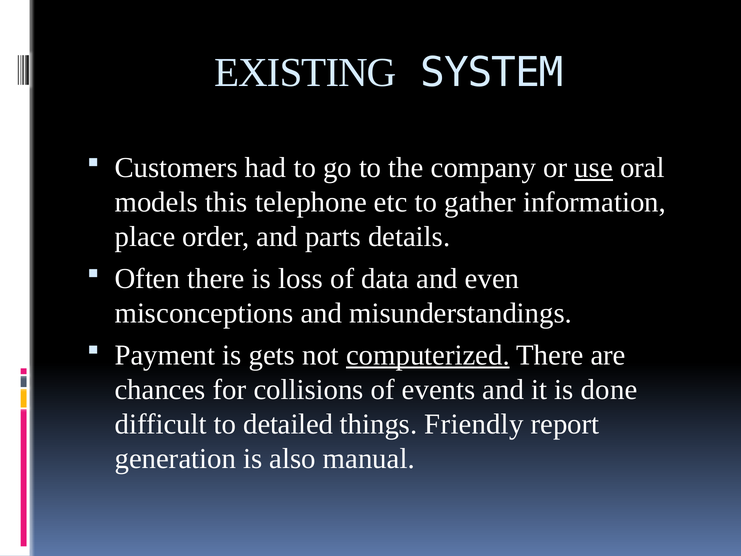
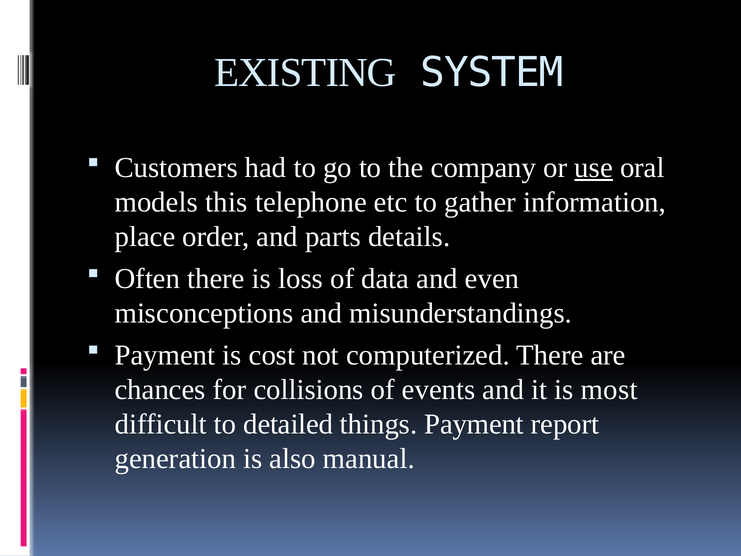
gets: gets -> cost
computerized underline: present -> none
done: done -> most
things Friendly: Friendly -> Payment
